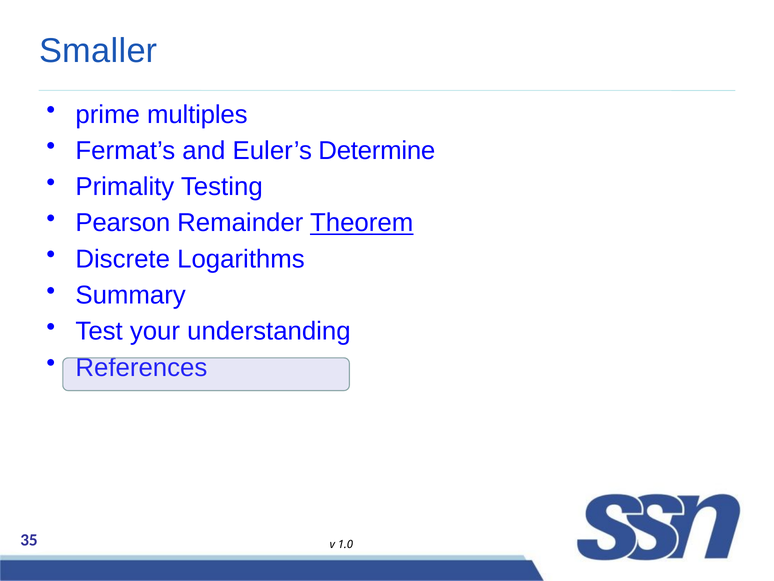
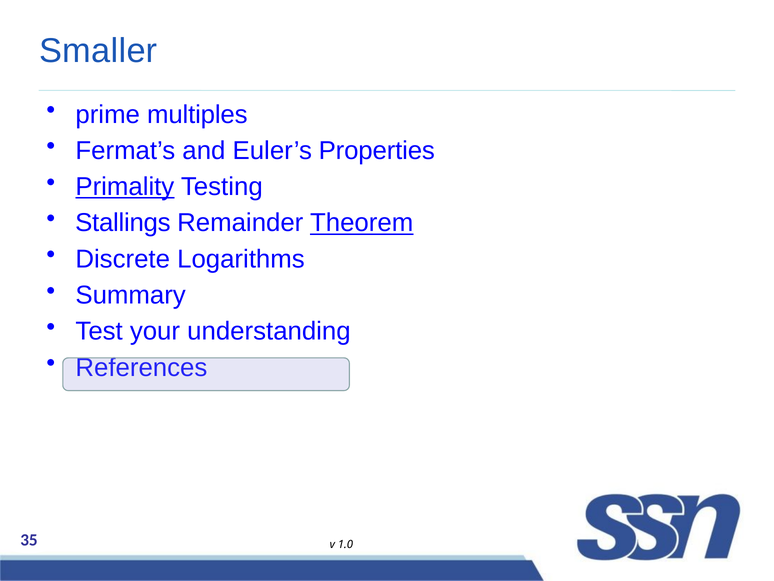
Determine: Determine -> Properties
Primality underline: none -> present
Pearson: Pearson -> Stallings
